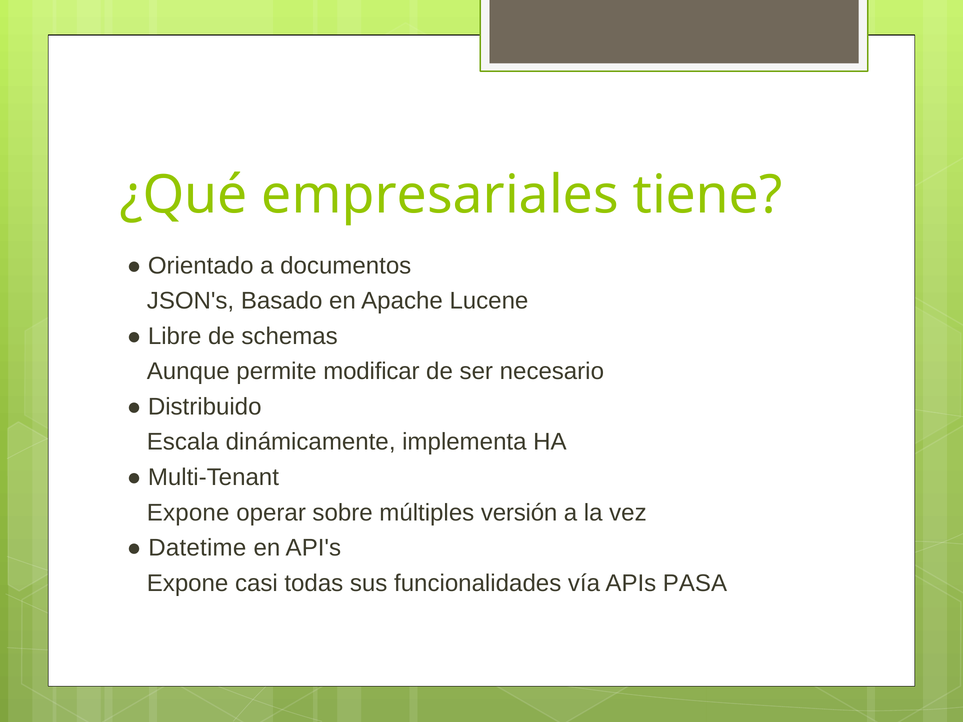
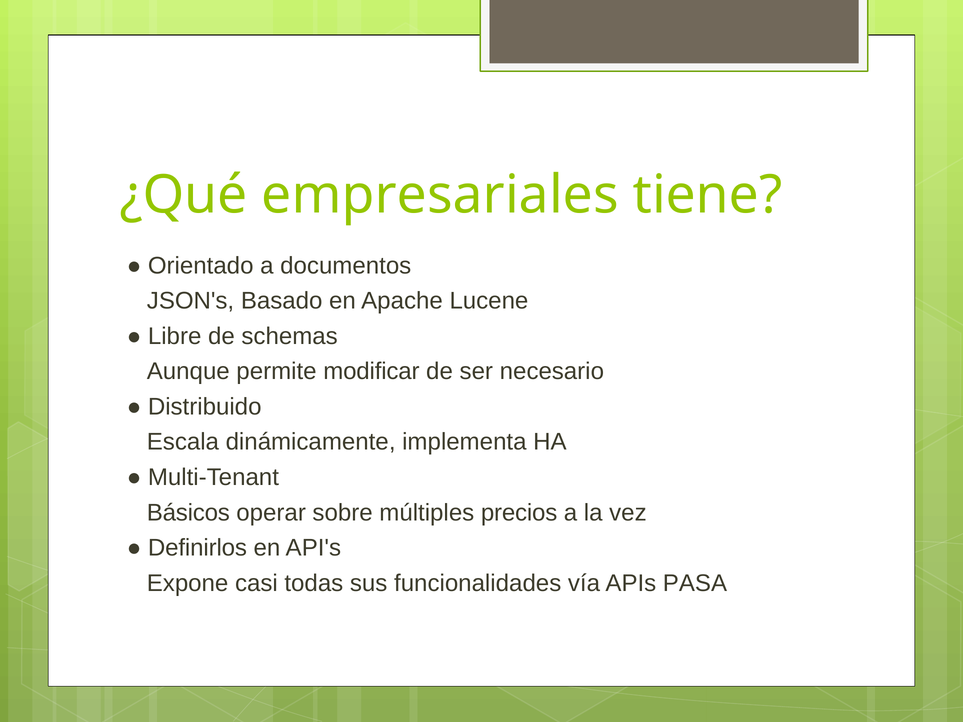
Expone at (188, 513): Expone -> Básicos
versión: versión -> precios
Datetime: Datetime -> Definirlos
